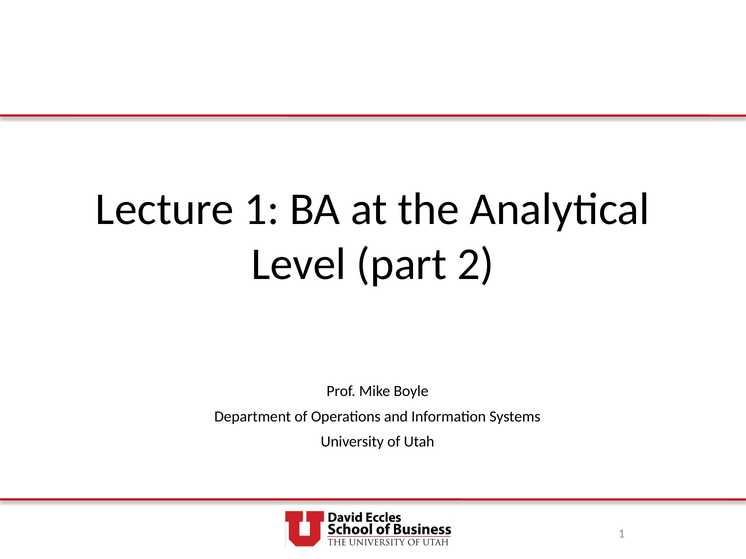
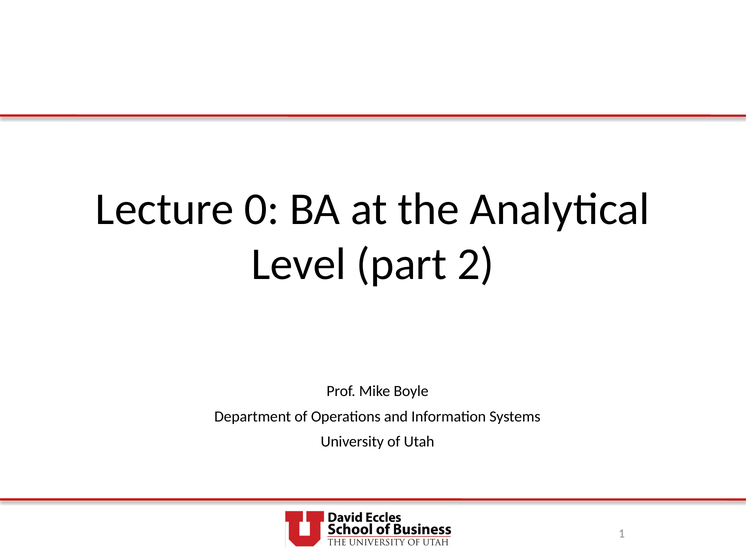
Lecture 1: 1 -> 0
